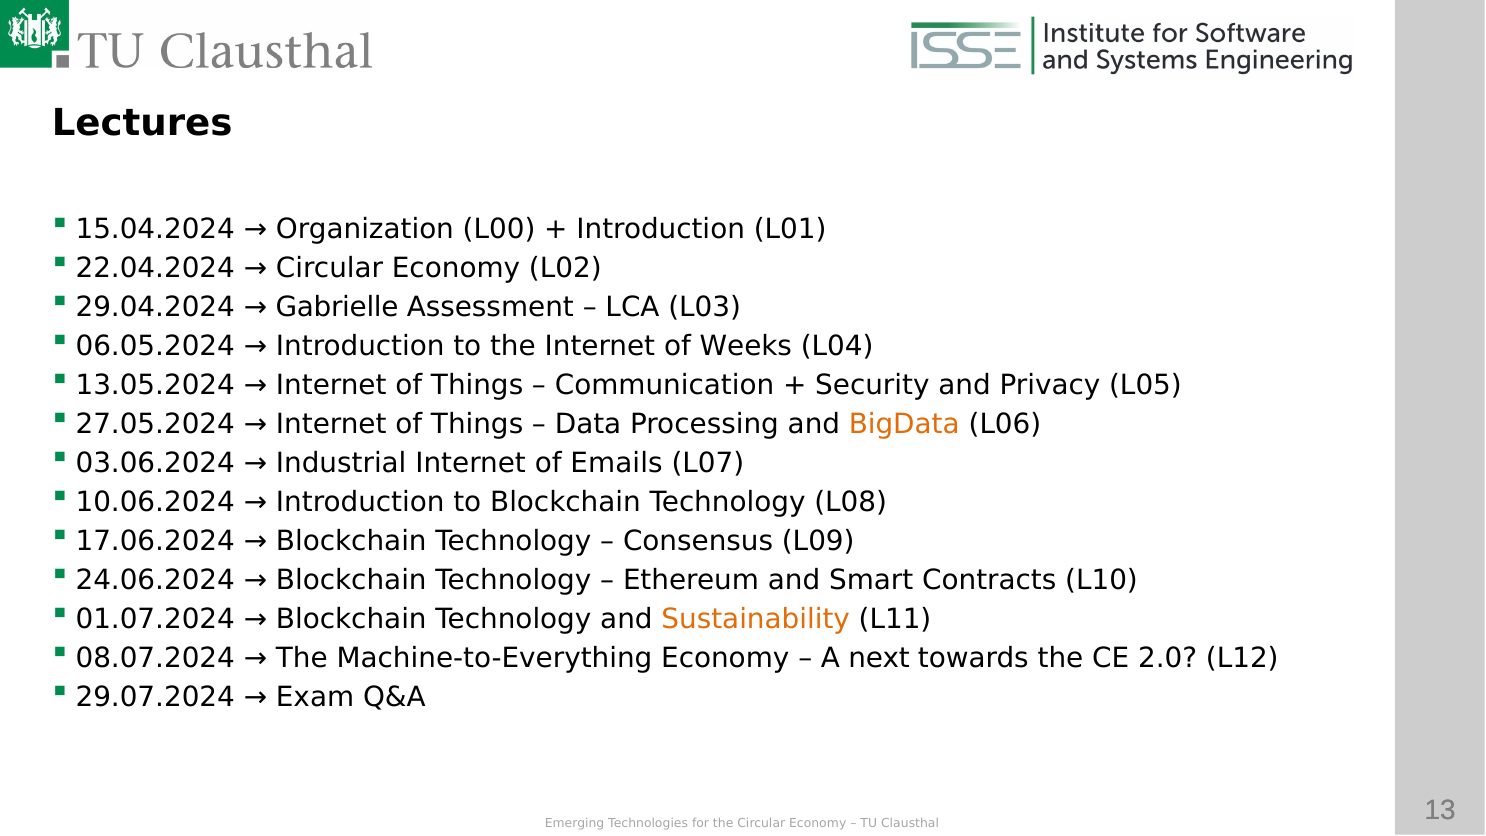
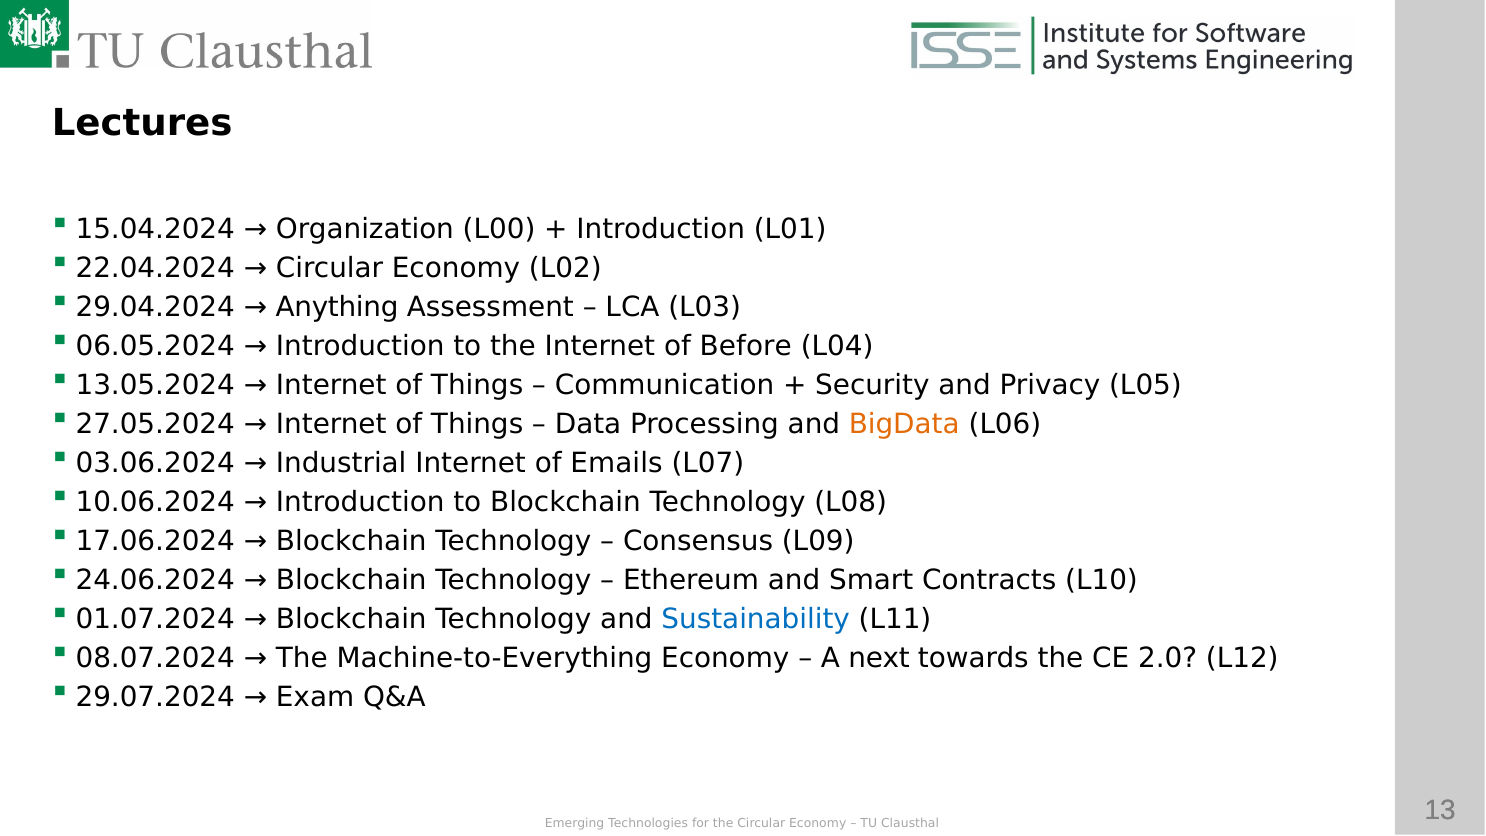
Gabrielle: Gabrielle -> Anything
Weeks: Weeks -> Before
Sustainability colour: orange -> blue
